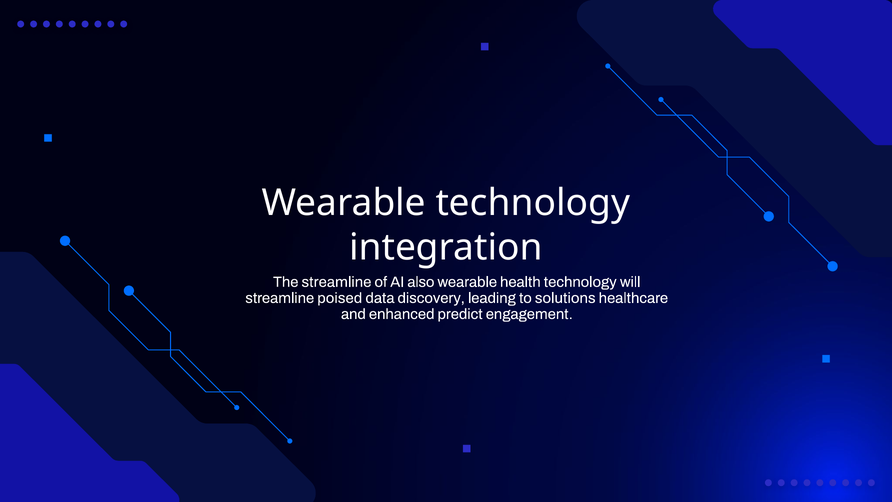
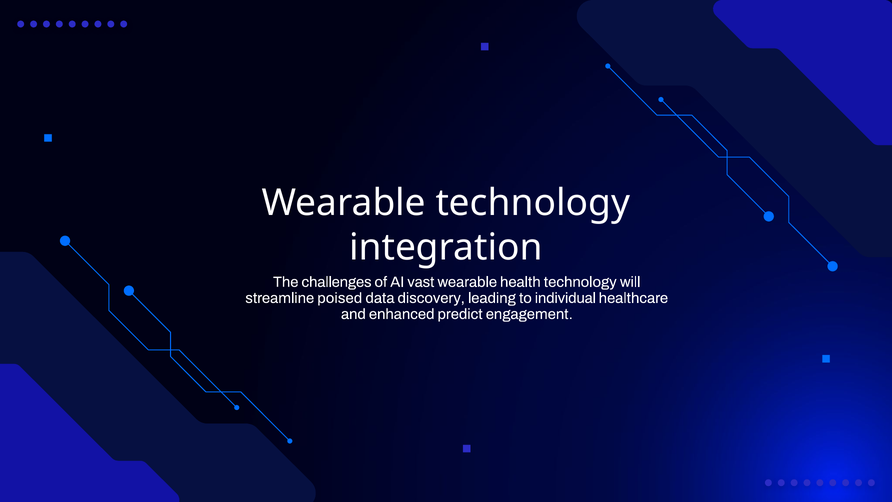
The streamline: streamline -> challenges
also: also -> vast
solutions: solutions -> individual
